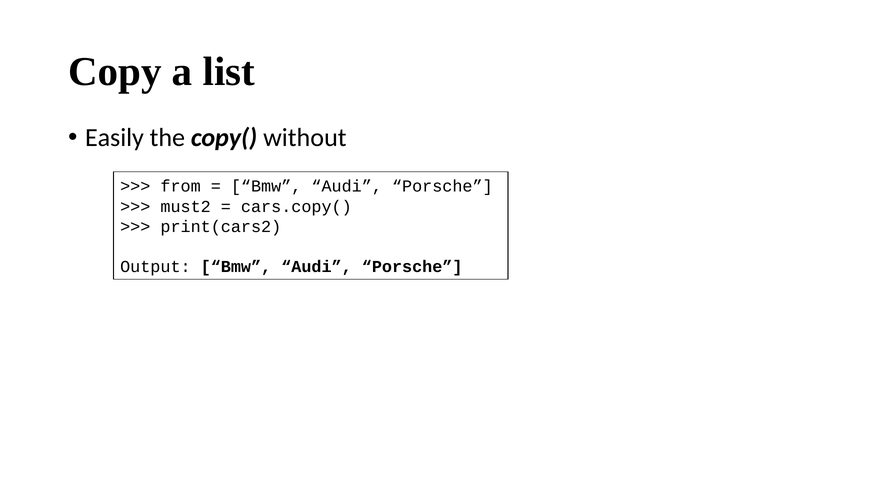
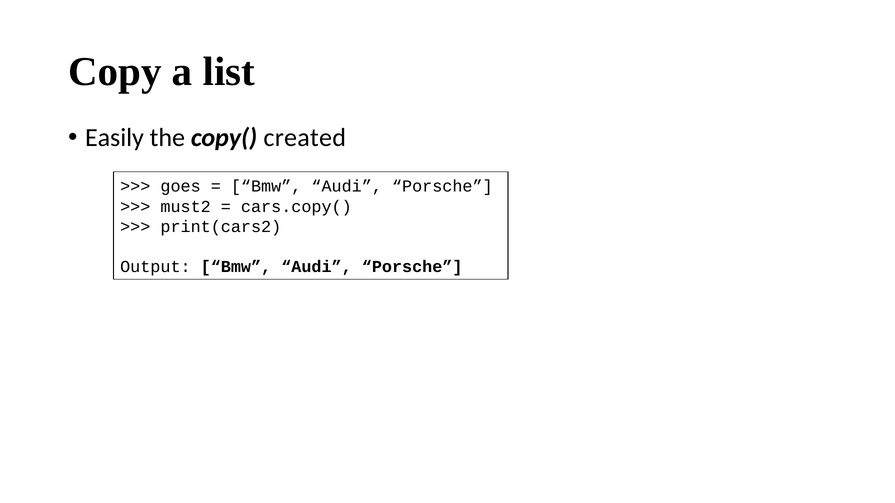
without: without -> created
from: from -> goes
